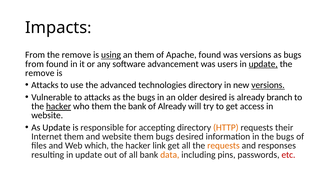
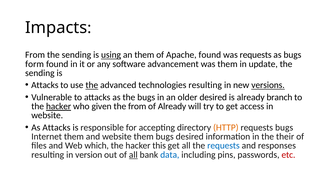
remove at (76, 55): remove -> sending
was versions: versions -> requests
from at (35, 64): from -> form
was users: users -> them
update at (263, 64) underline: present -> none
remove at (40, 73): remove -> sending
the at (92, 85) underline: none -> present
technologies directory: directory -> resulting
who them: them -> given
the bank: bank -> from
As Update: Update -> Attacks
requests their: their -> bugs
in the bugs: bugs -> their
link: link -> this
requests at (223, 145) colour: orange -> blue
resulting in update: update -> version
all at (133, 154) underline: none -> present
data colour: orange -> blue
